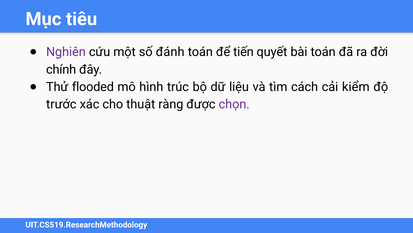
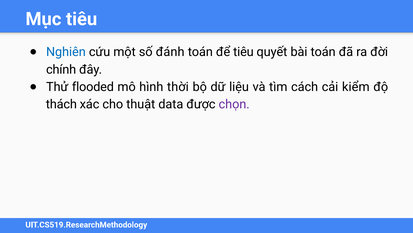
Nghiên colour: purple -> blue
để tiến: tiến -> tiêu
trúc: trúc -> thời
trước: trước -> thách
ràng: ràng -> data
